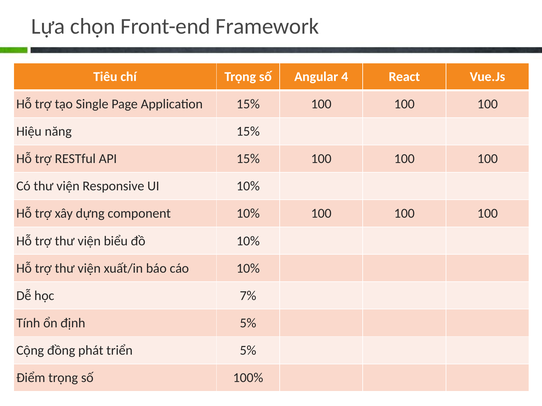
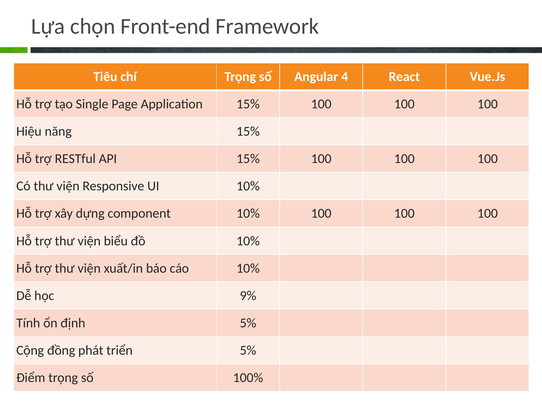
7%: 7% -> 9%
